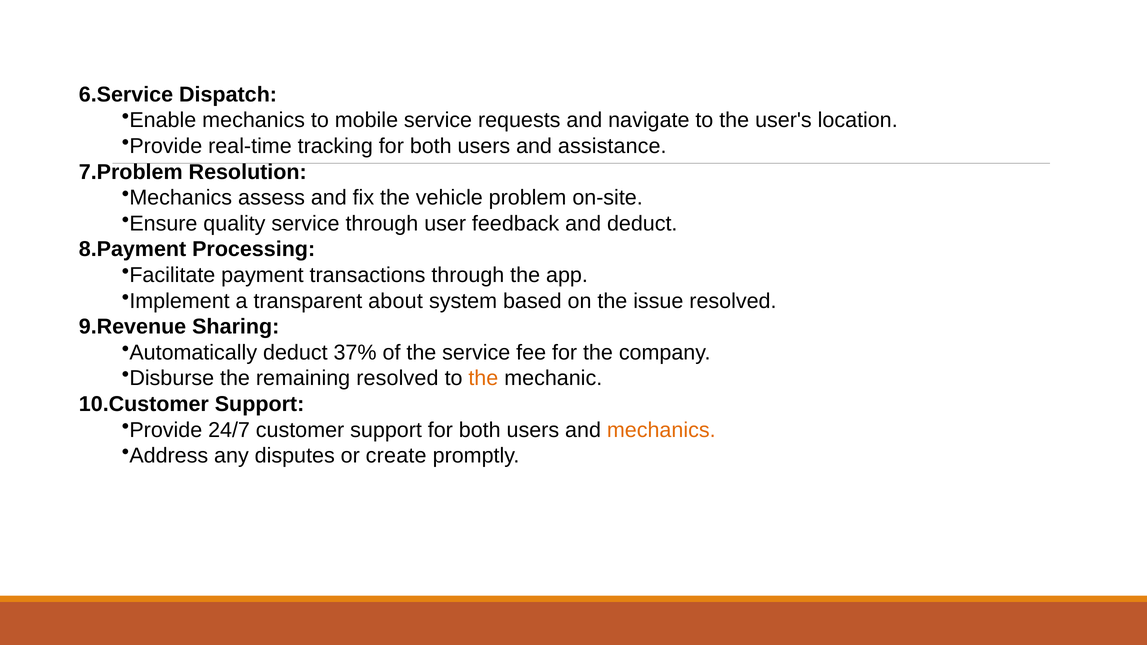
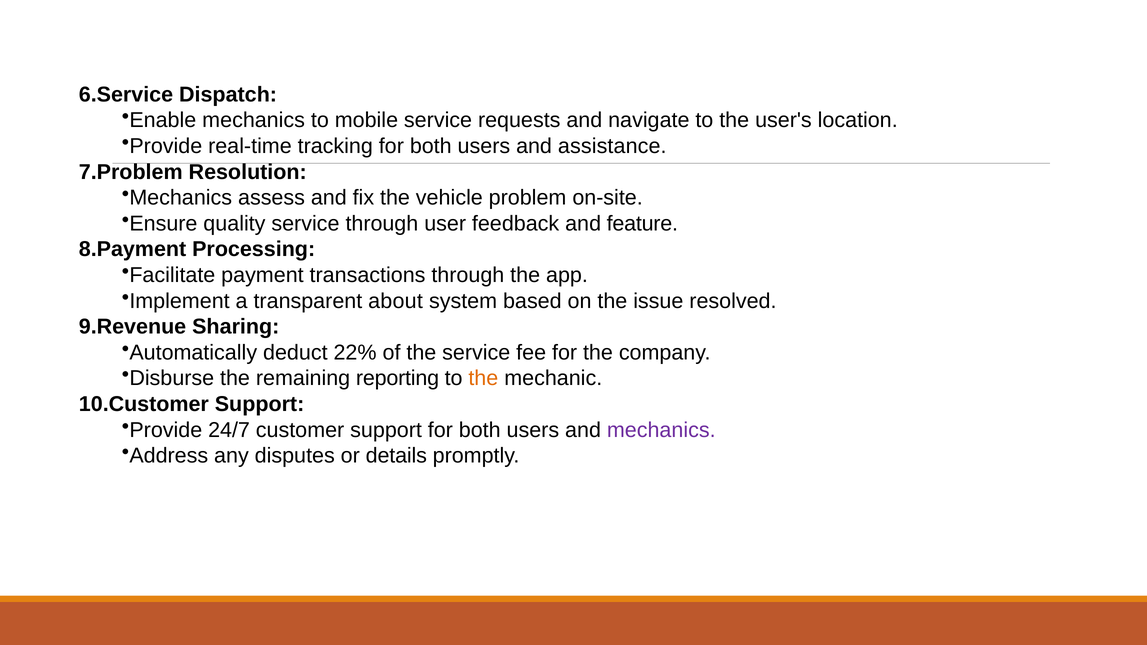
and deduct: deduct -> feature
37%: 37% -> 22%
remaining resolved: resolved -> reporting
mechanics at (661, 430) colour: orange -> purple
create: create -> details
